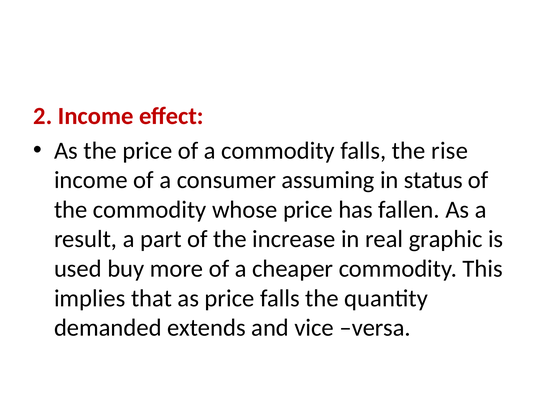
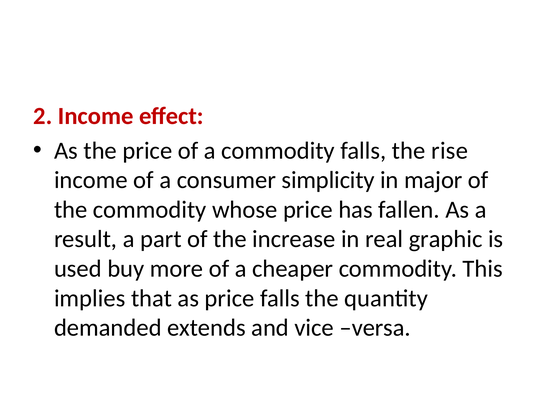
assuming: assuming -> simplicity
status: status -> major
